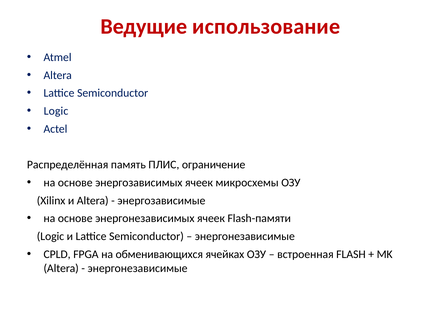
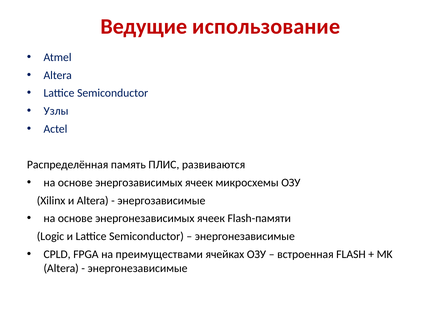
Logic at (56, 111): Logic -> Узлы
ограничение: ограничение -> развиваются
обменивающихся: обменивающихся -> преимуществами
